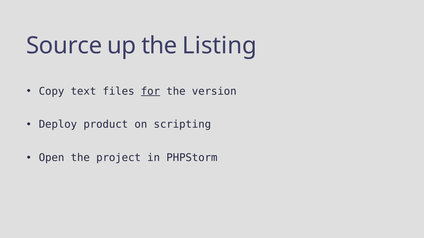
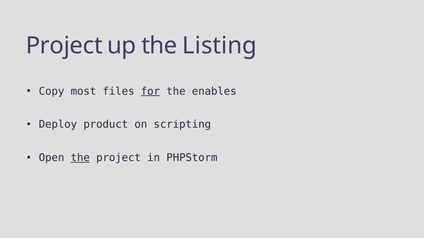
Source at (64, 46): Source -> Project
text: text -> most
version: version -> enables
the at (80, 158) underline: none -> present
